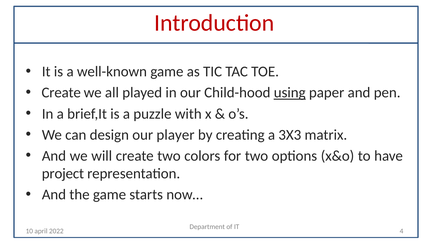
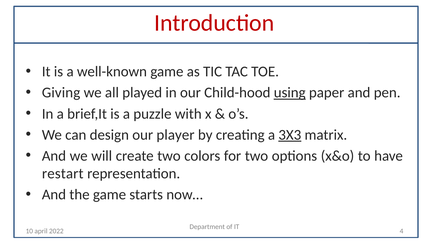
Create at (61, 92): Create -> Giving
3X3 underline: none -> present
project: project -> restart
